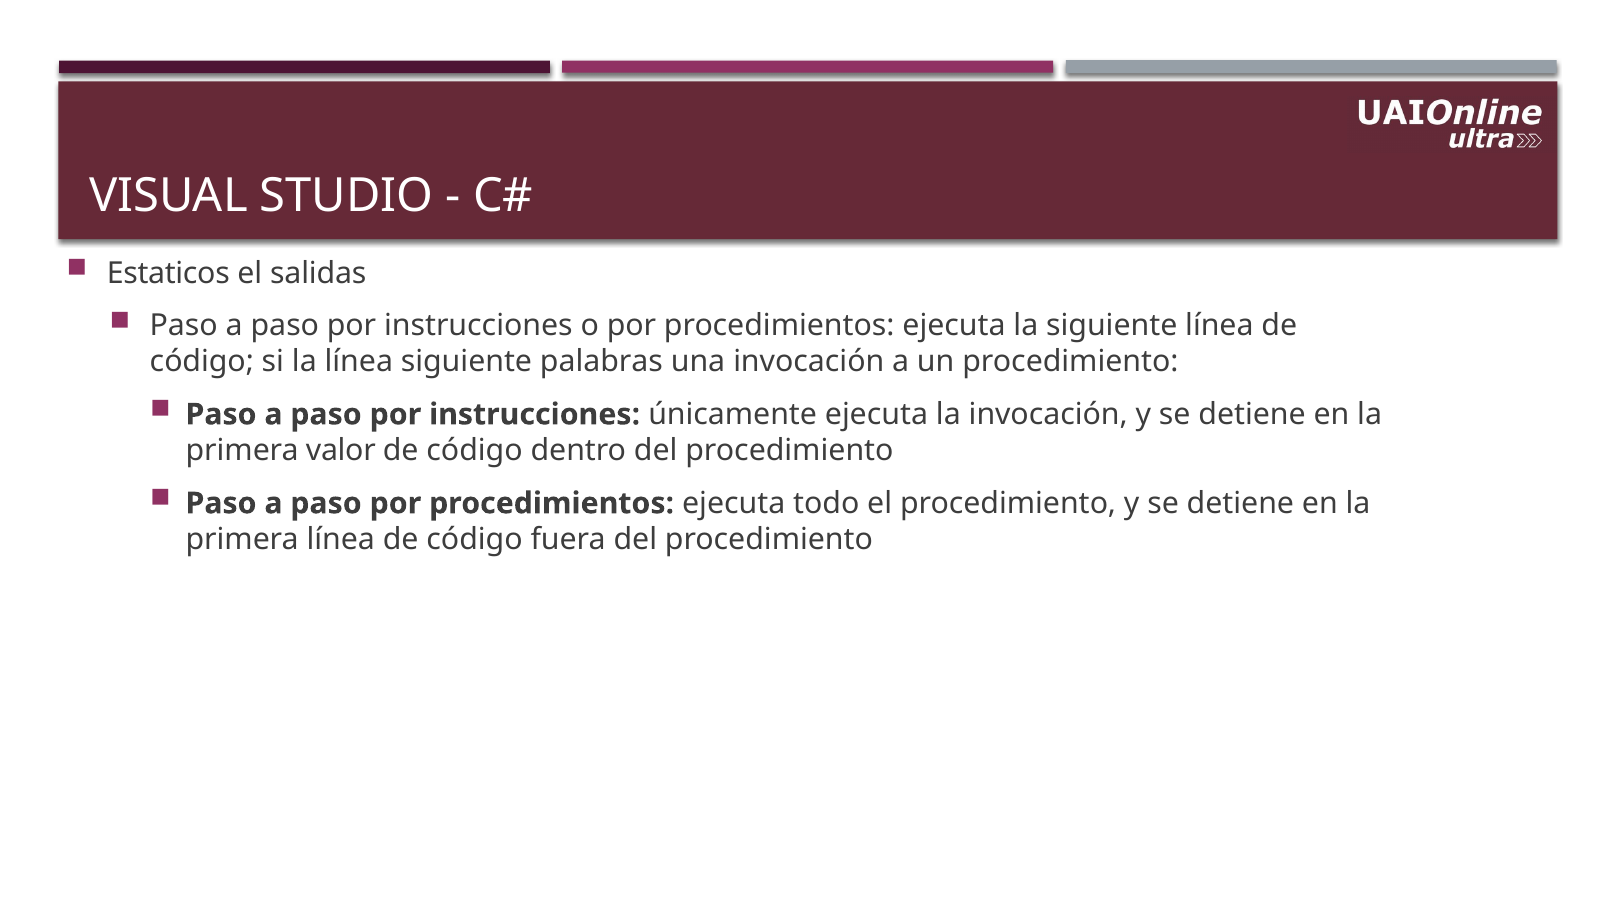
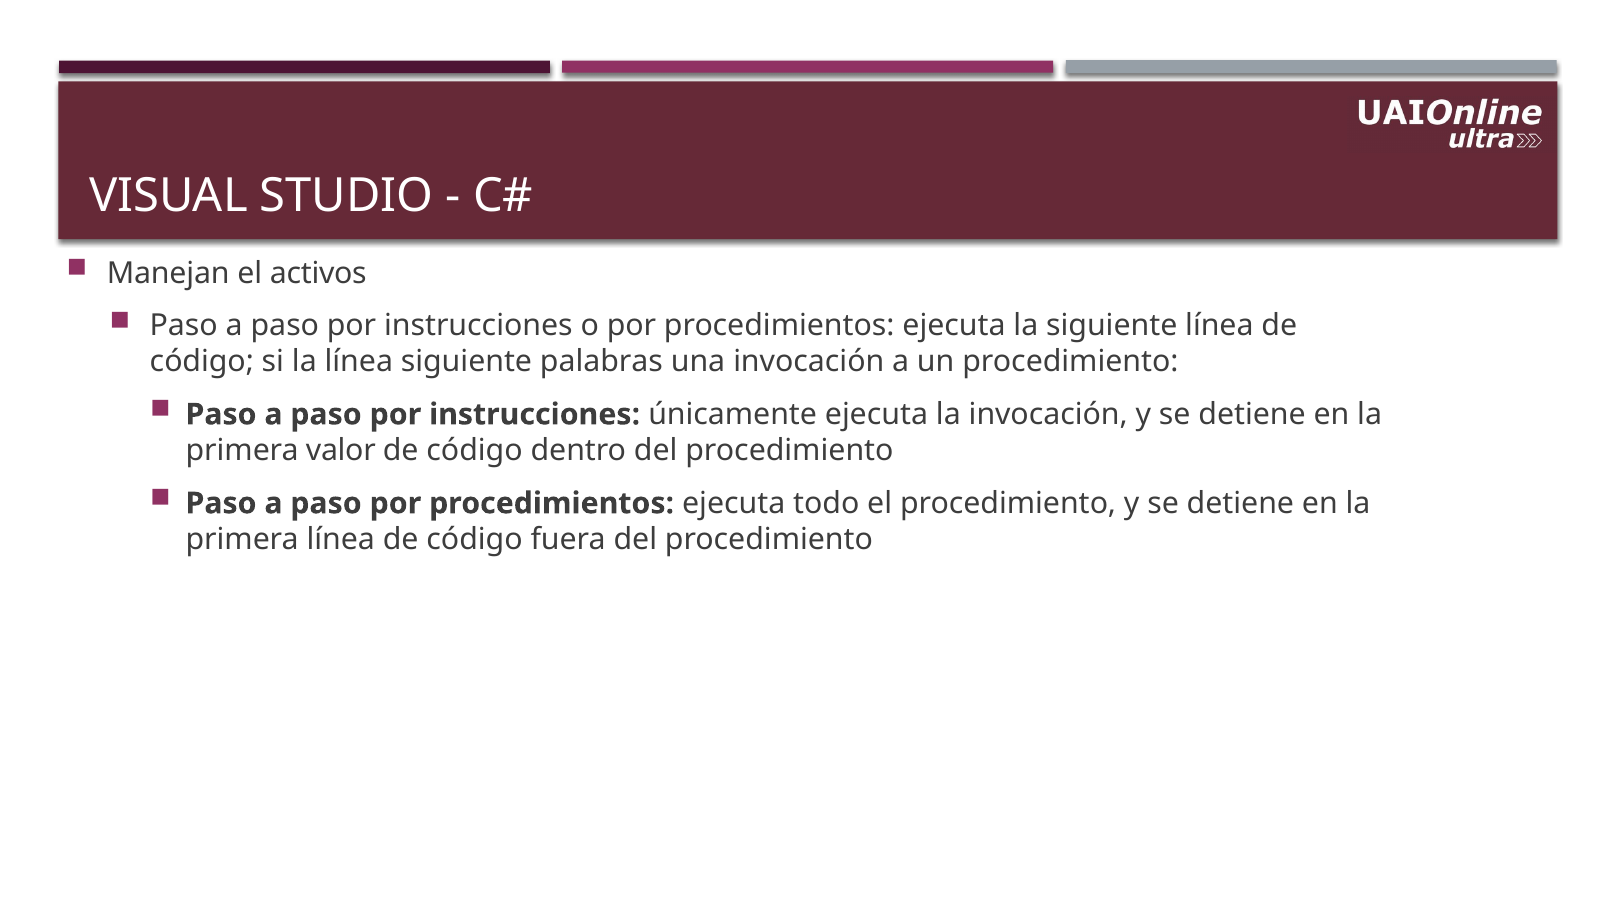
Estaticos: Estaticos -> Manejan
salidas: salidas -> activos
